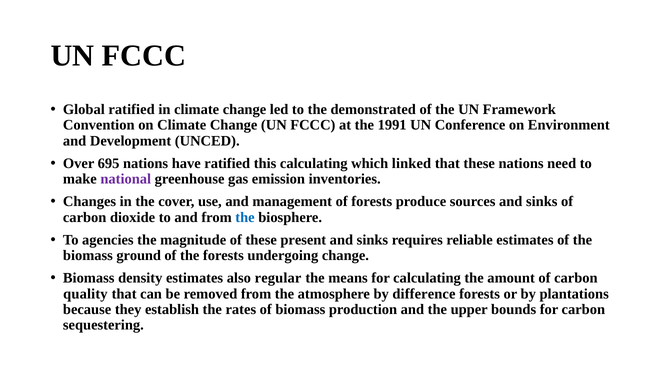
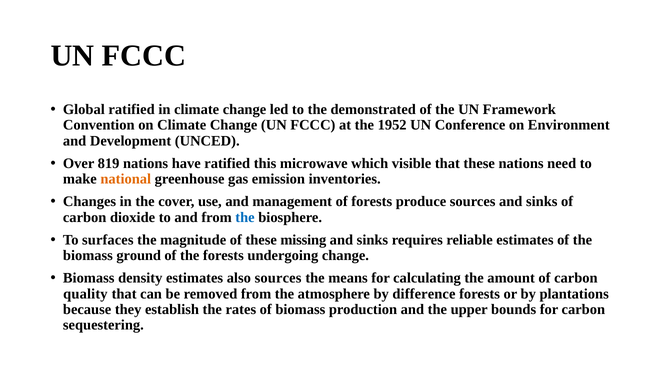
1991: 1991 -> 1952
695: 695 -> 819
this calculating: calculating -> microwave
linked: linked -> visible
national colour: purple -> orange
agencies: agencies -> surfaces
present: present -> missing
also regular: regular -> sources
